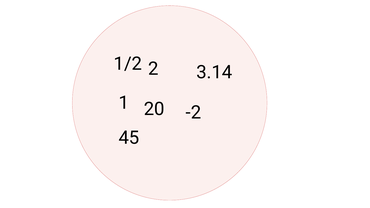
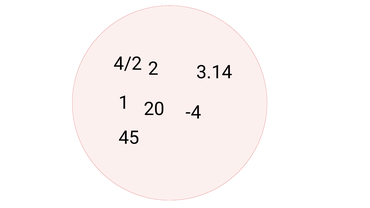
1/2: 1/2 -> 4/2
-2: -2 -> -4
